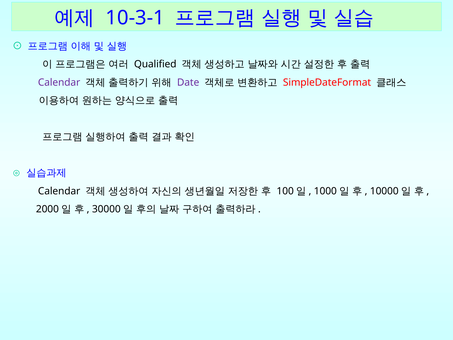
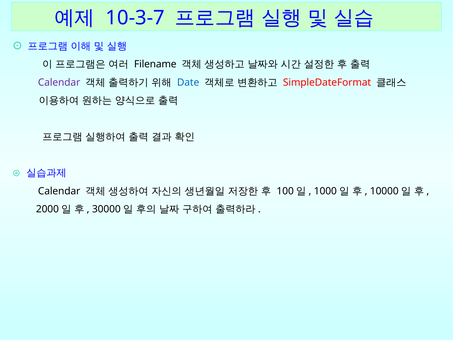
10-3-1: 10-3-1 -> 10-3-7
Qualified: Qualified -> Filename
Date colour: purple -> blue
